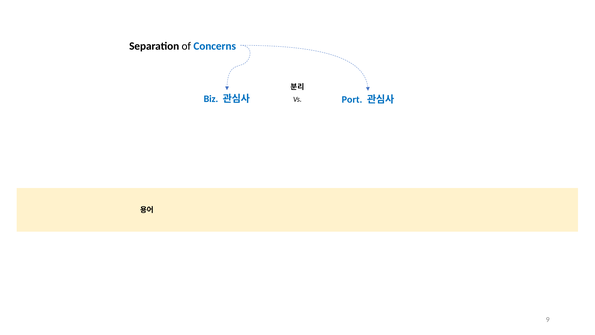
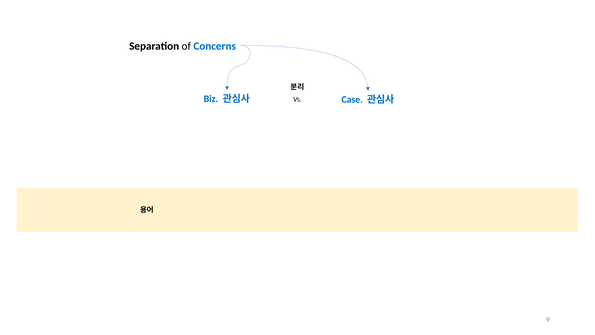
Port: Port -> Case
